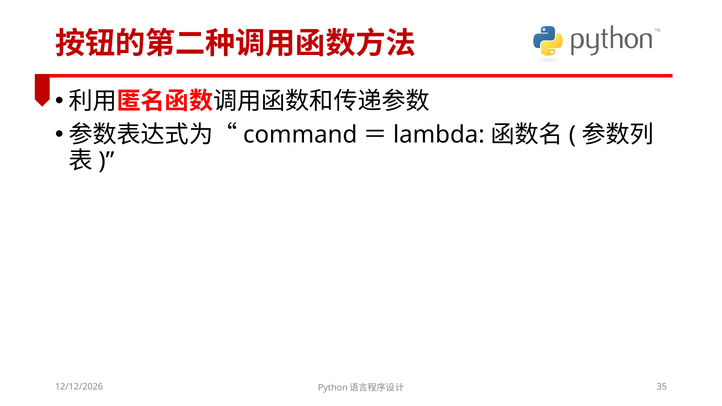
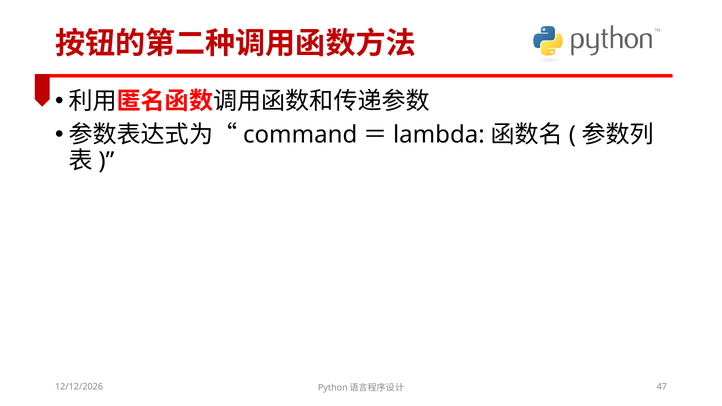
35: 35 -> 47
